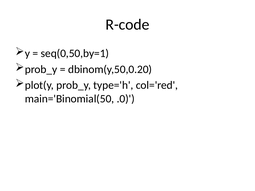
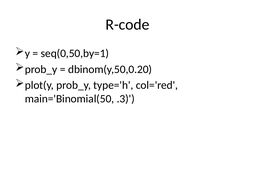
.0: .0 -> .3
